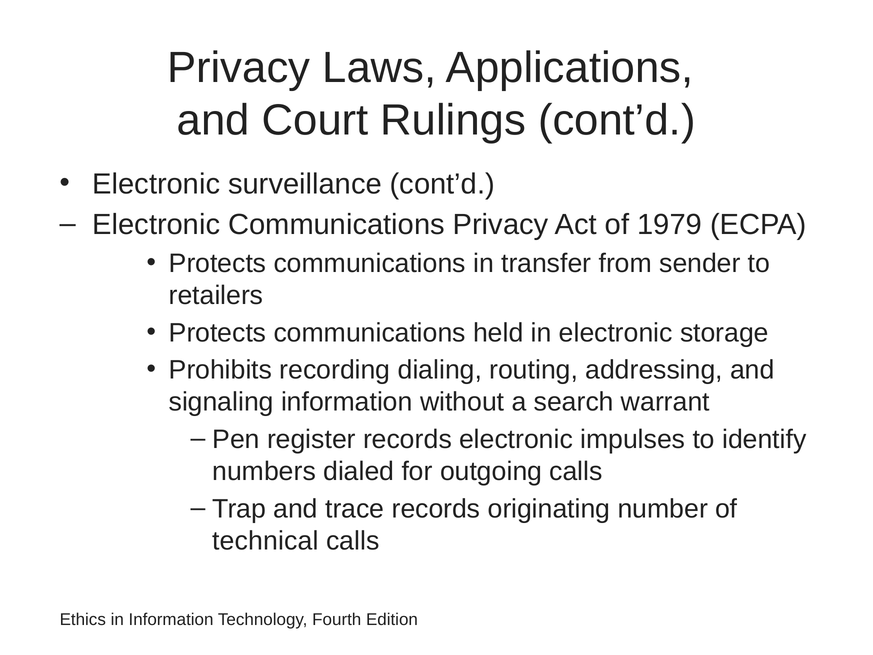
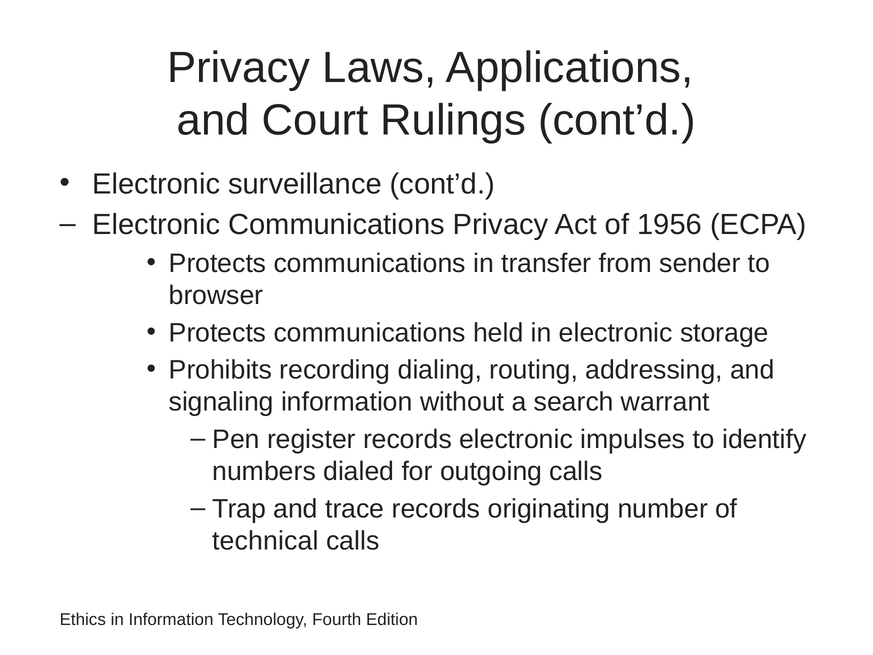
1979: 1979 -> 1956
retailers: retailers -> browser
